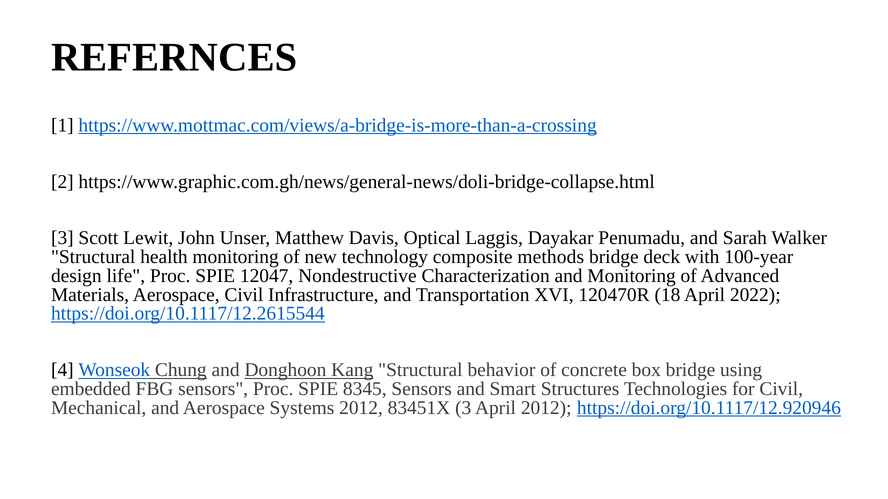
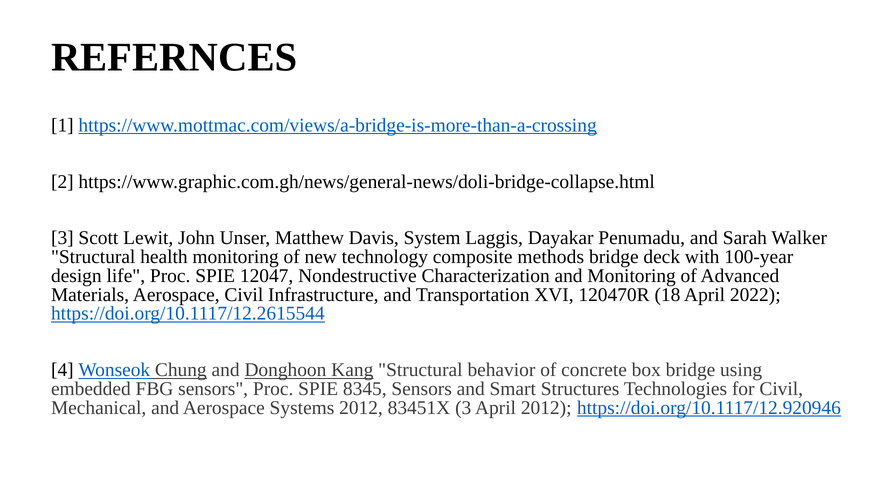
Optical: Optical -> System
